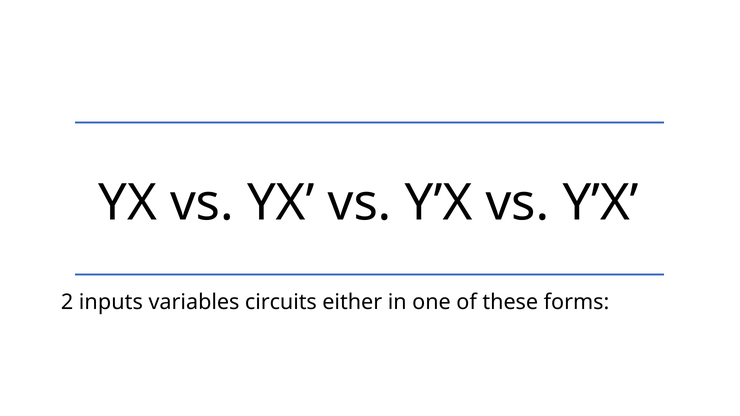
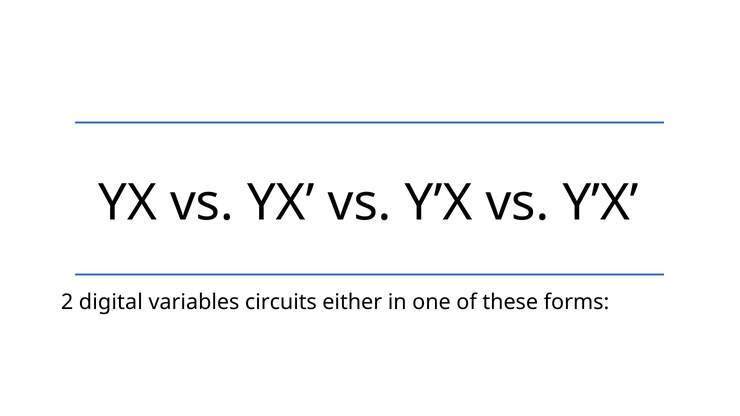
inputs: inputs -> digital
